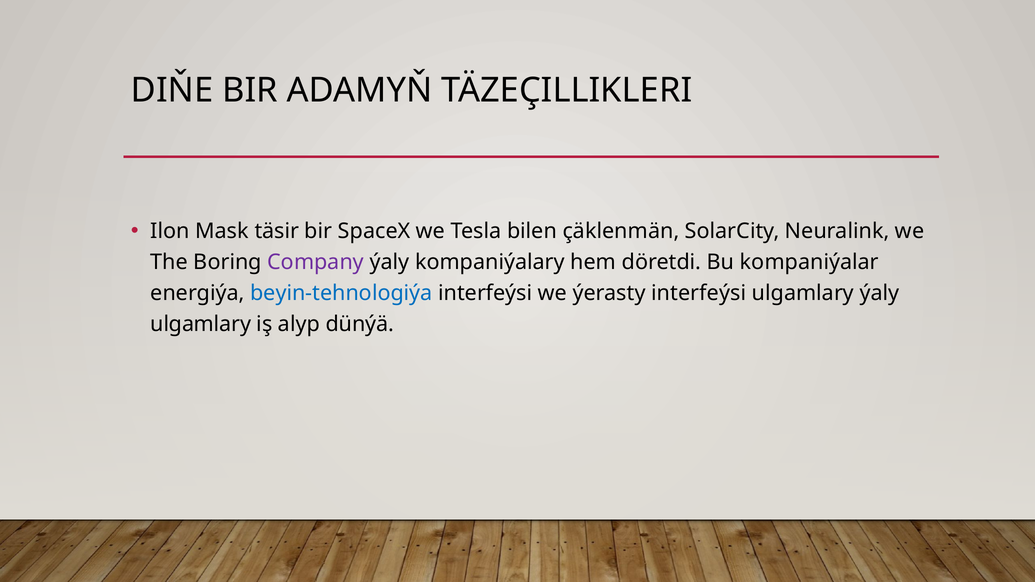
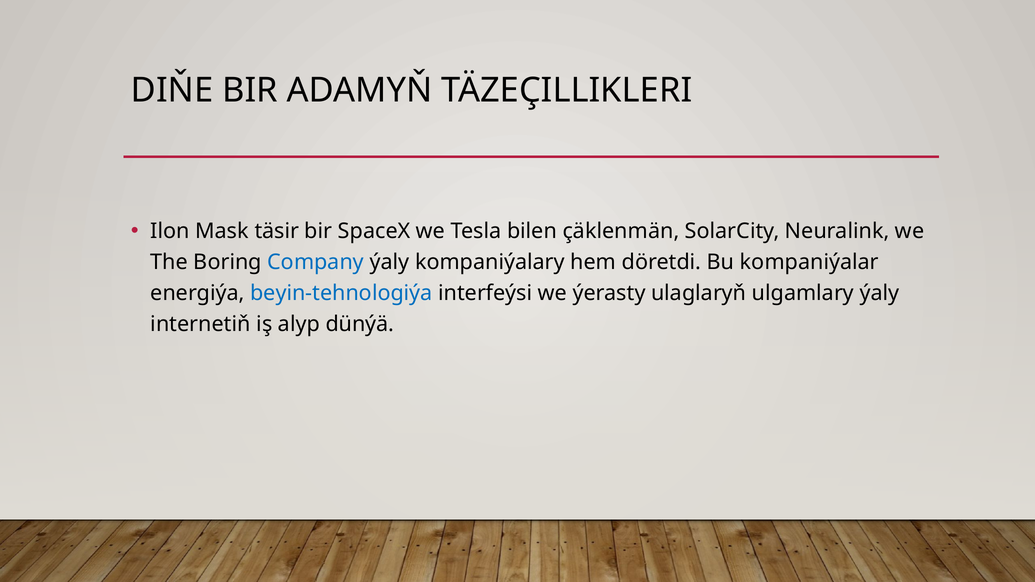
Company colour: purple -> blue
ýerasty interfeýsi: interfeýsi -> ulaglaryň
ulgamlary at (201, 324): ulgamlary -> internetiň
